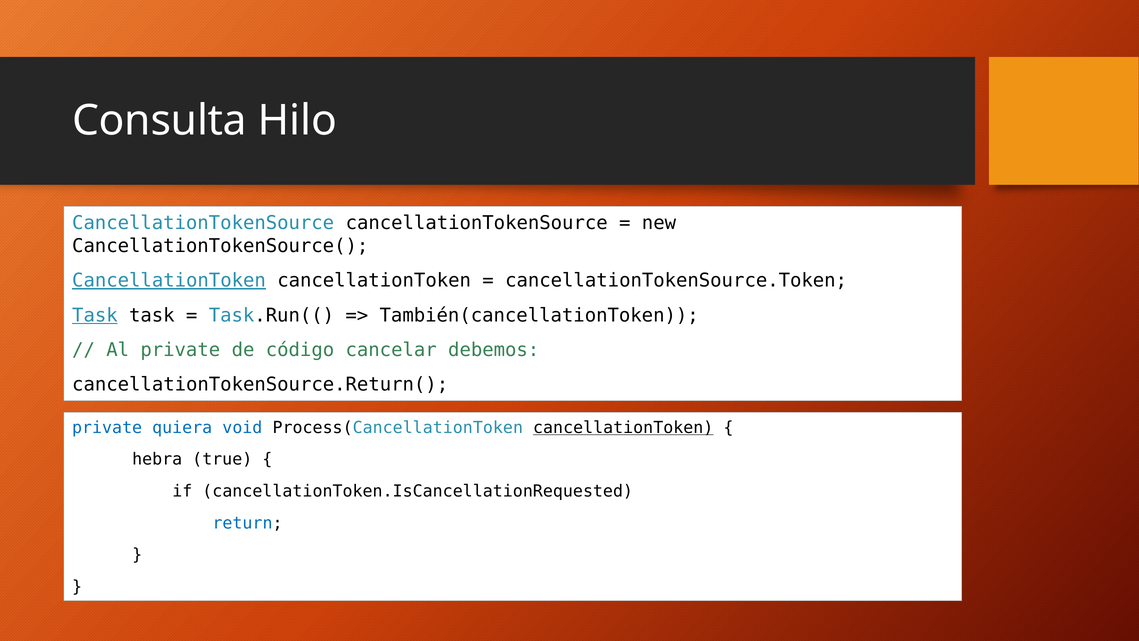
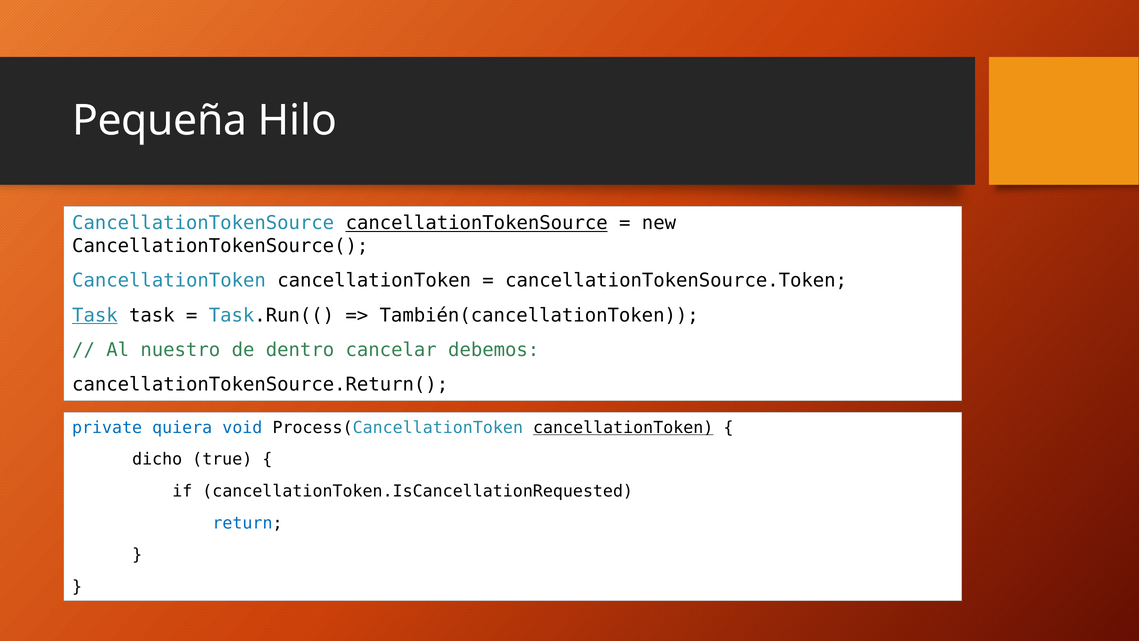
Consulta: Consulta -> Pequeña
cancellationTokenSource at (477, 223) underline: none -> present
CancellationToken at (169, 281) underline: present -> none
Al private: private -> nuestro
código: código -> dentro
hebra: hebra -> dicho
